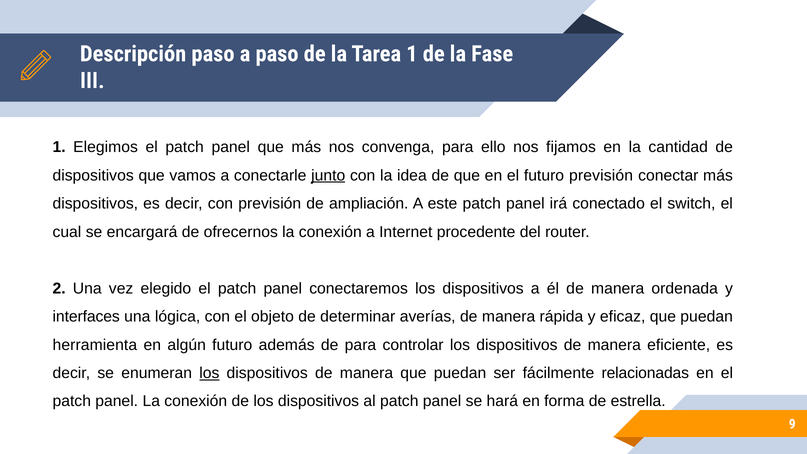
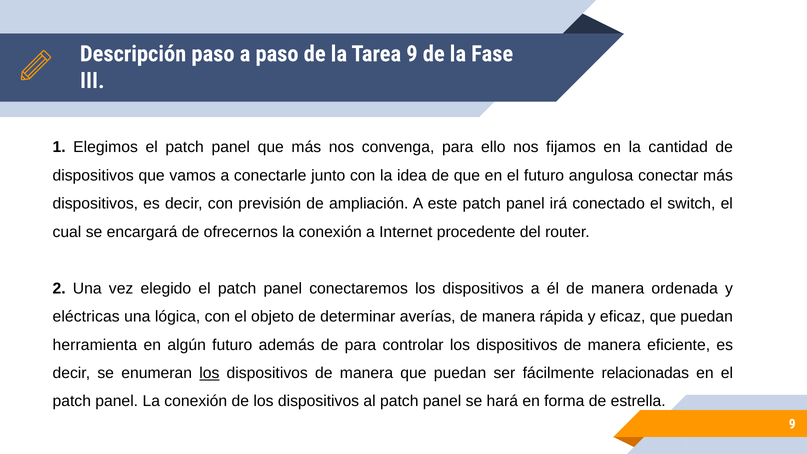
Tarea 1: 1 -> 9
junto underline: present -> none
futuro previsión: previsión -> angulosa
interfaces: interfaces -> eléctricas
